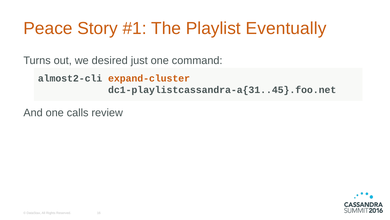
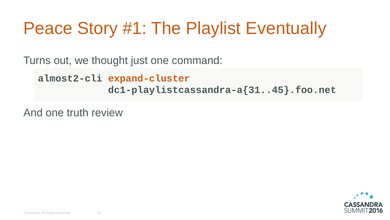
desired: desired -> thought
calls: calls -> truth
